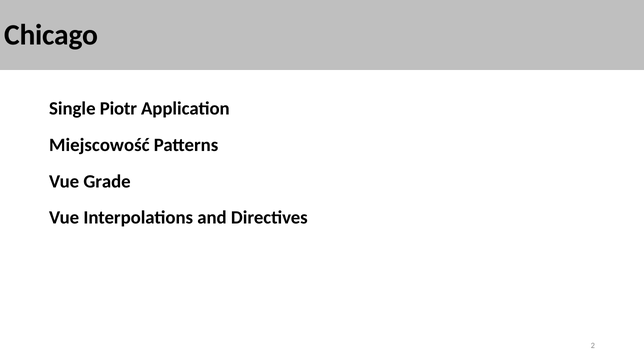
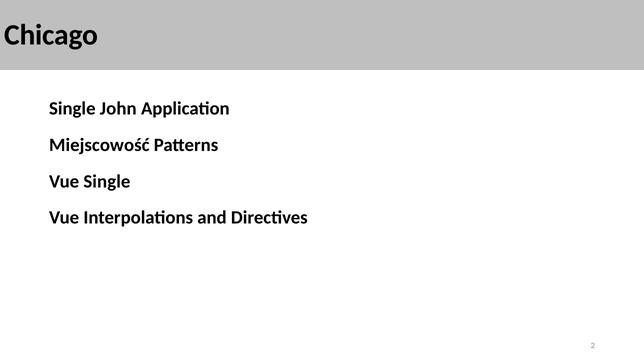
Piotr: Piotr -> John
Vue Grade: Grade -> Single
